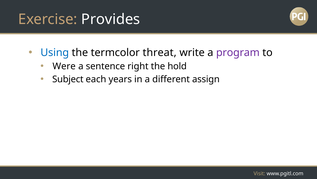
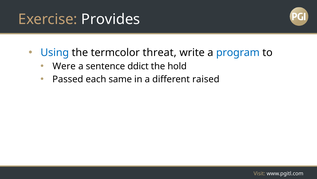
program colour: purple -> blue
right: right -> ddict
Subject: Subject -> Passed
years: years -> same
assign: assign -> raised
